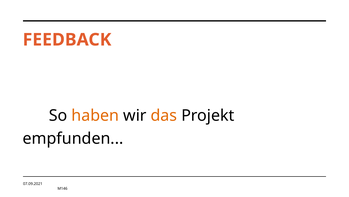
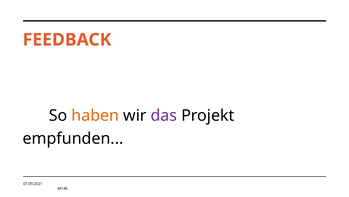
das colour: orange -> purple
